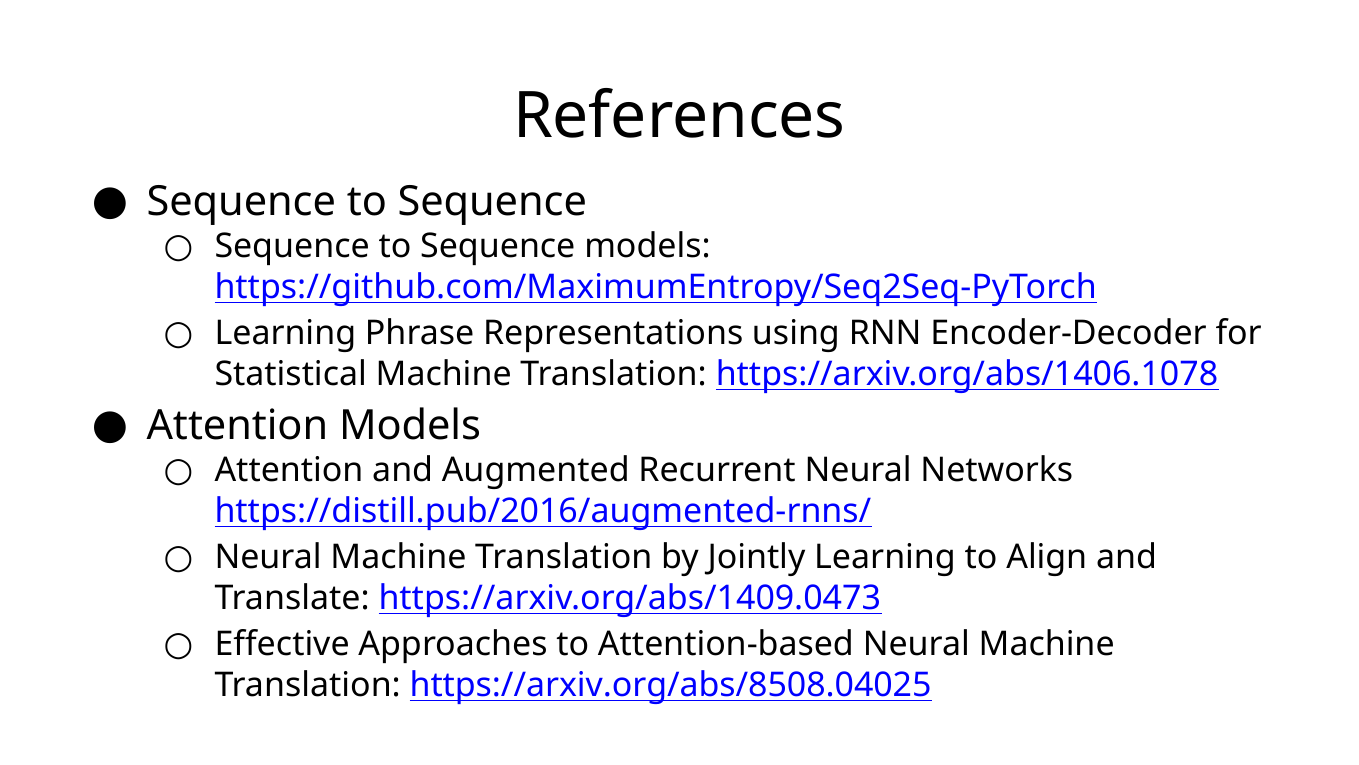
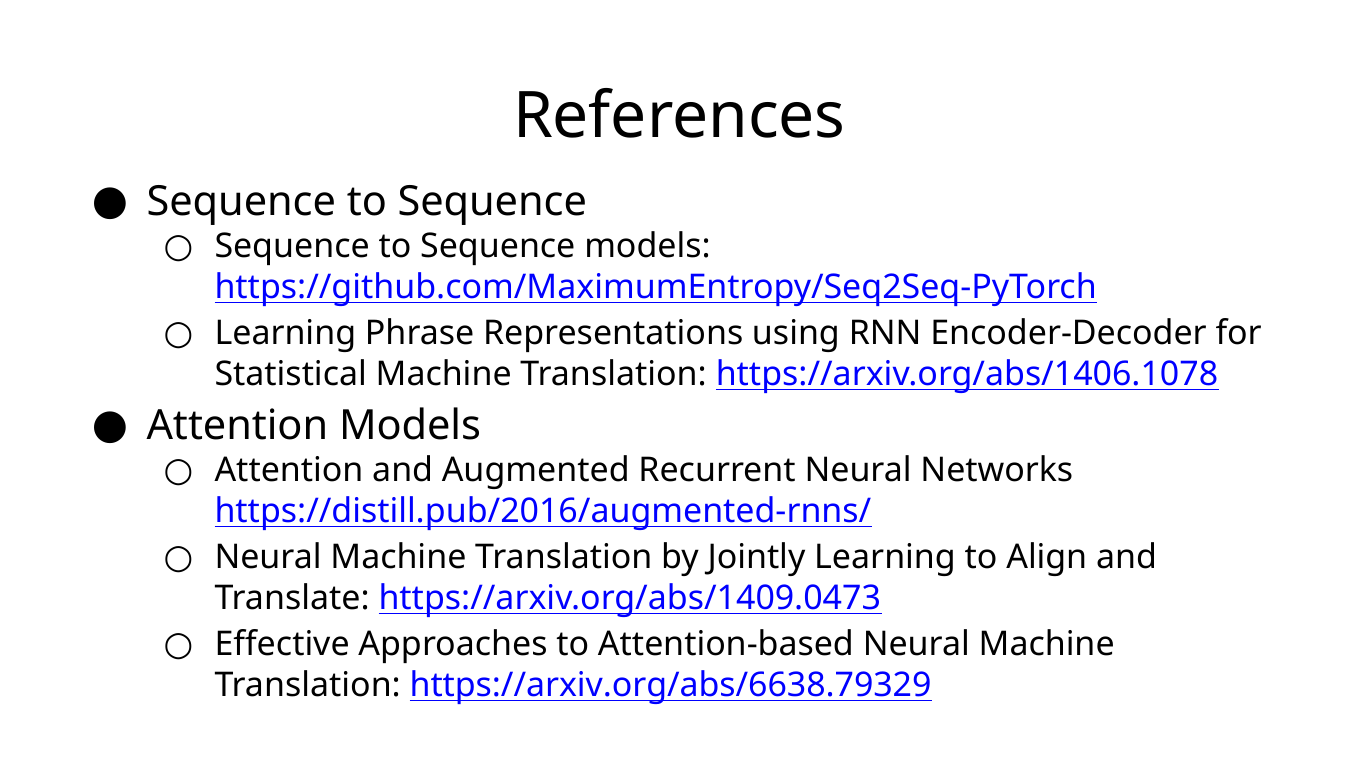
https://arxiv.org/abs/8508.04025: https://arxiv.org/abs/8508.04025 -> https://arxiv.org/abs/6638.79329
